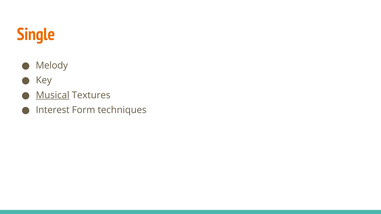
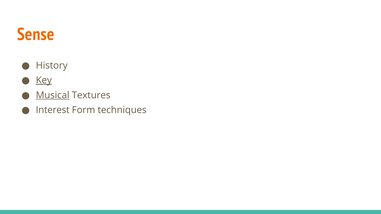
Single: Single -> Sense
Melody: Melody -> History
Key underline: none -> present
